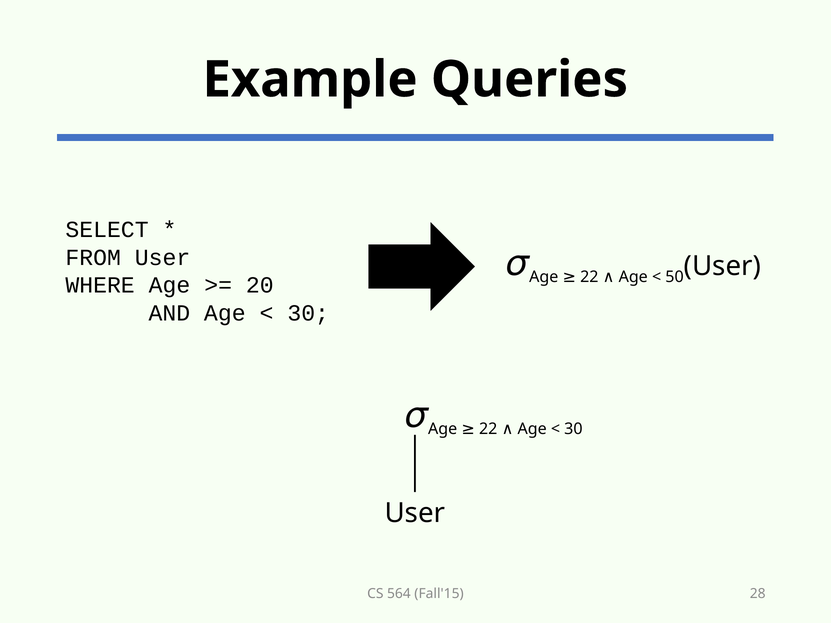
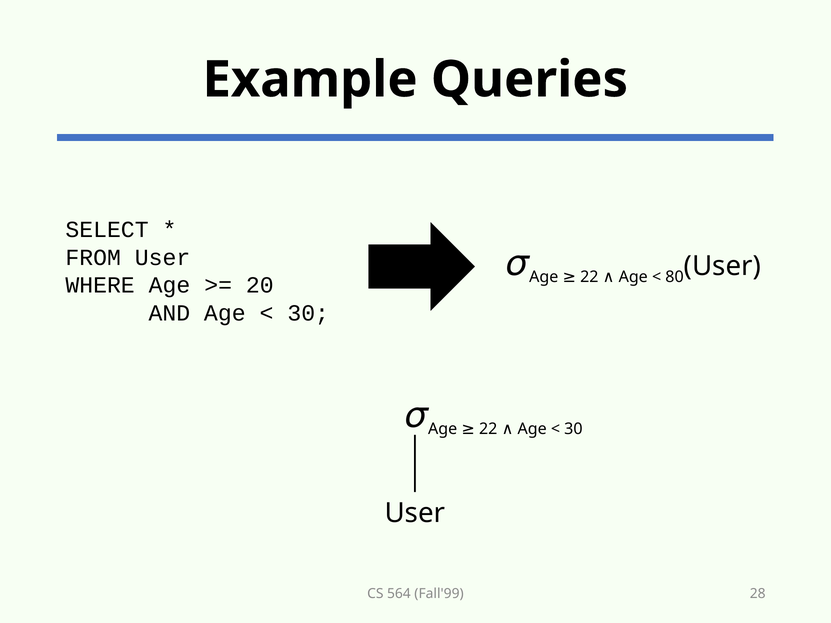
50: 50 -> 80
Fall'15: Fall'15 -> Fall'99
